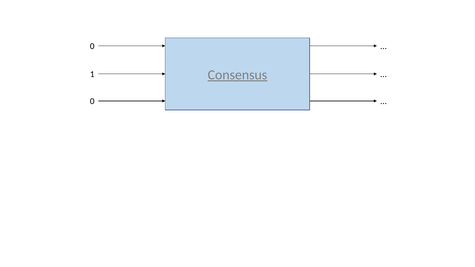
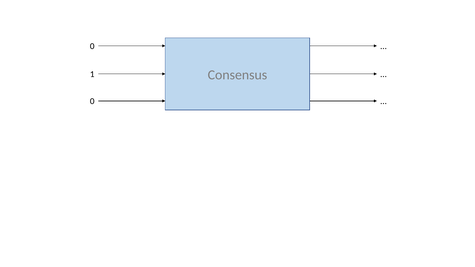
Consensus underline: present -> none
